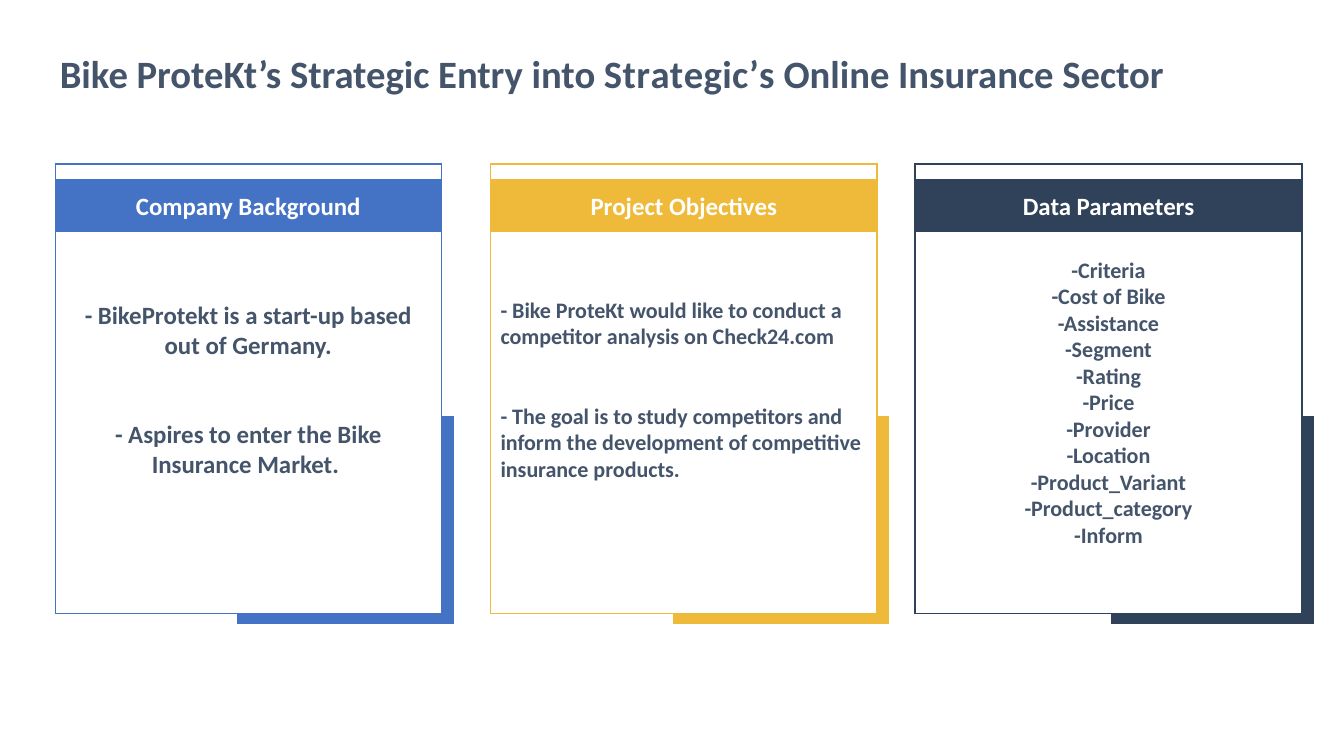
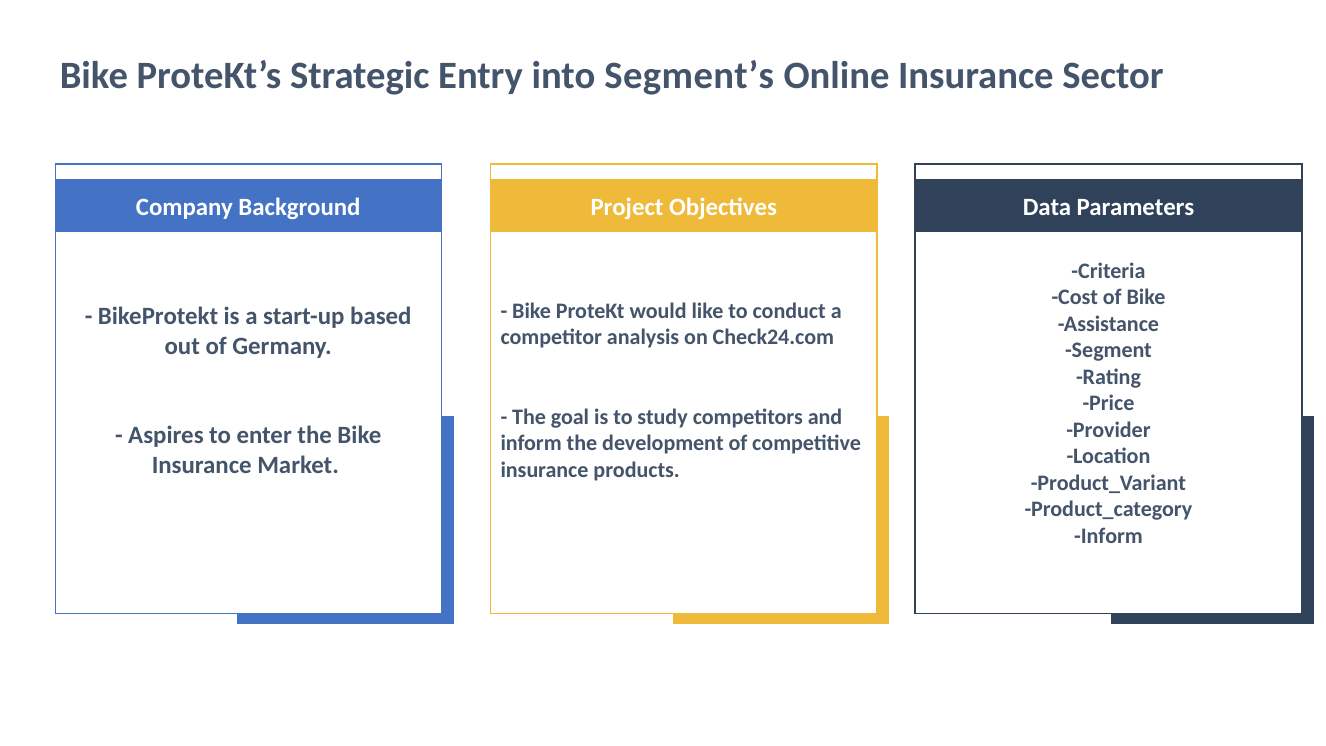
Strategic’s: Strategic’s -> Segment’s
